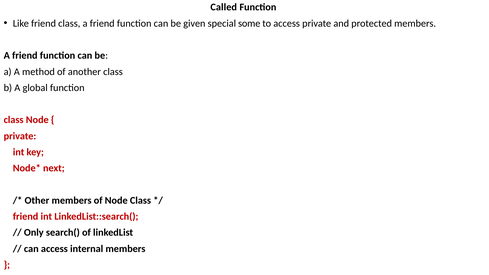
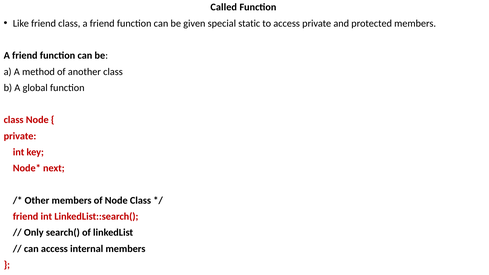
some: some -> static
